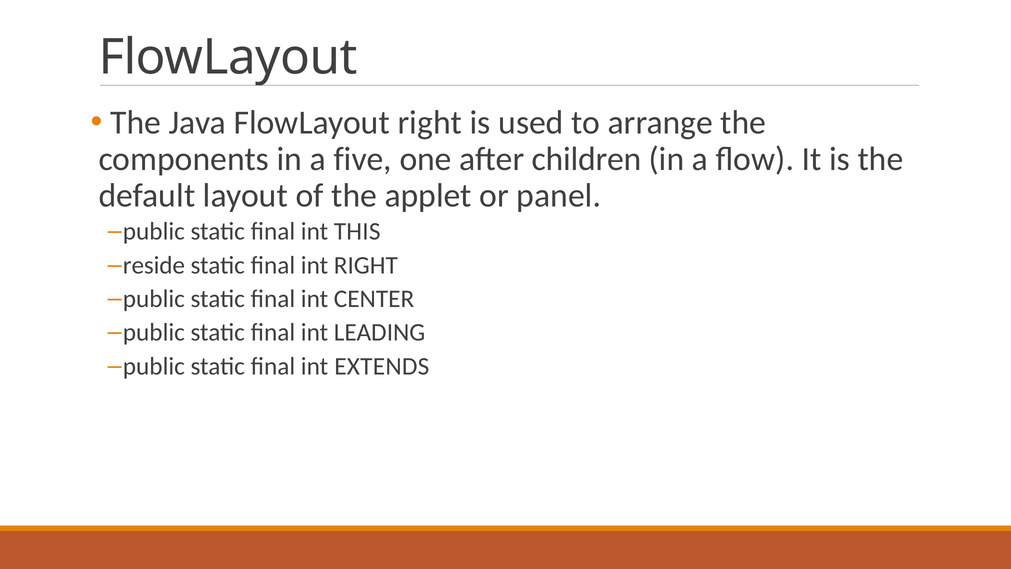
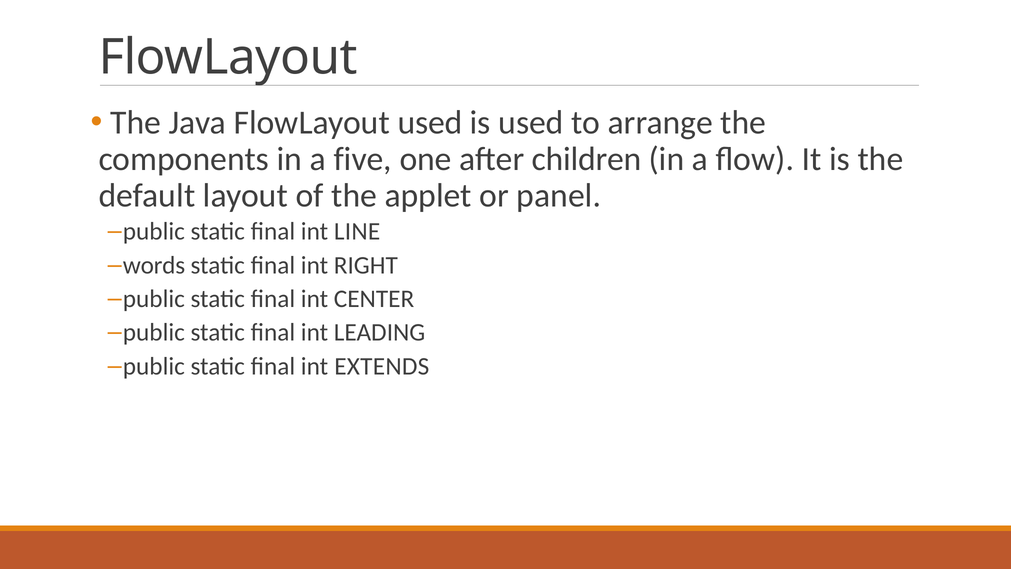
FlowLayout right: right -> used
THIS: THIS -> LINE
reside: reside -> words
